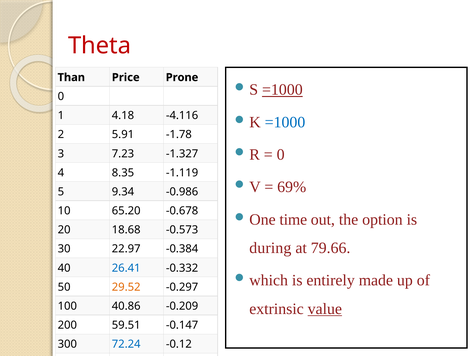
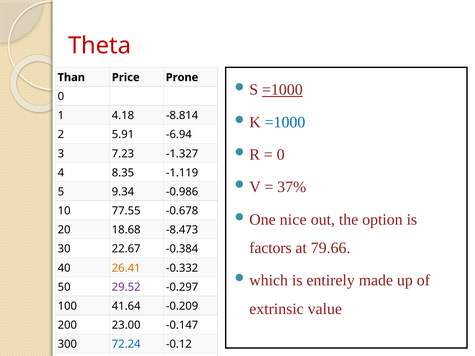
-4.116: -4.116 -> -8.814
-1.78: -1.78 -> -6.94
69%: 69% -> 37%
65.20: 65.20 -> 77.55
time: time -> nice
-0.573: -0.573 -> -8.473
during: during -> factors
22.97: 22.97 -> 22.67
26.41 colour: blue -> orange
29.52 colour: orange -> purple
value underline: present -> none
40.86: 40.86 -> 41.64
59.51: 59.51 -> 23.00
